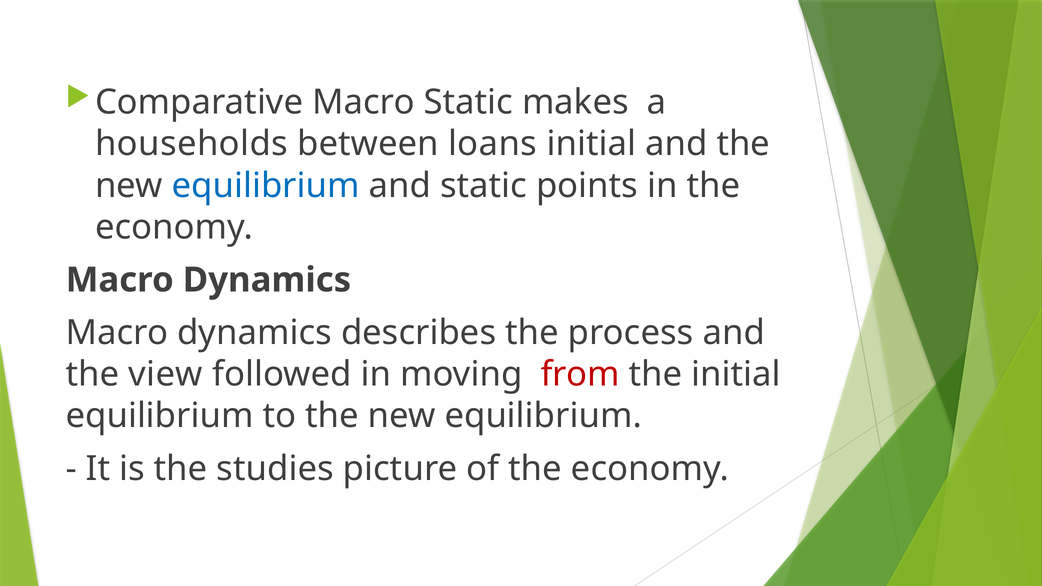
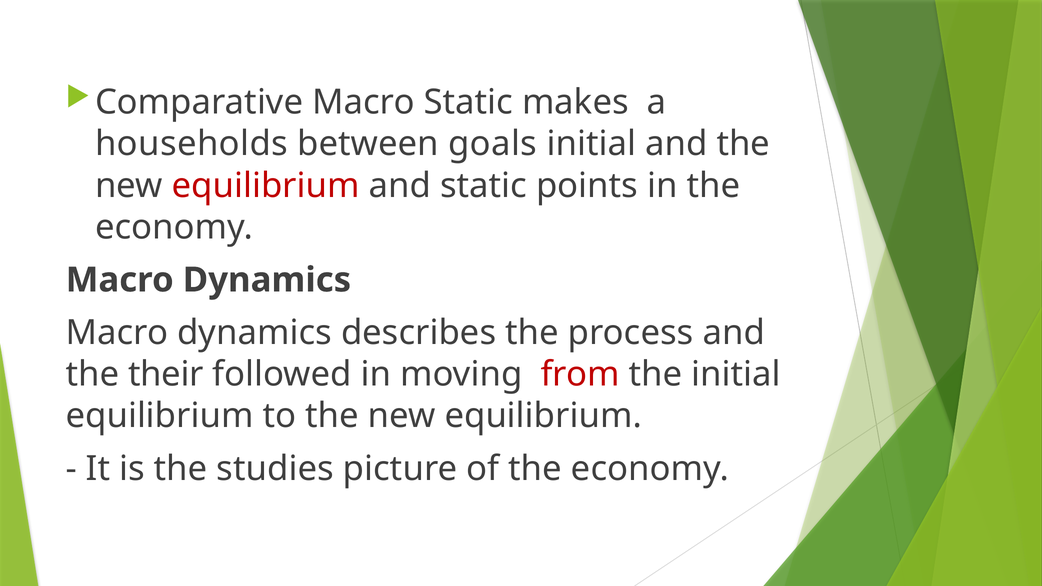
loans: loans -> goals
equilibrium at (266, 186) colour: blue -> red
view: view -> their
